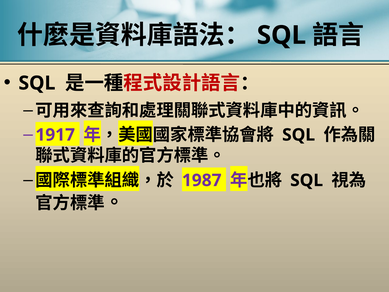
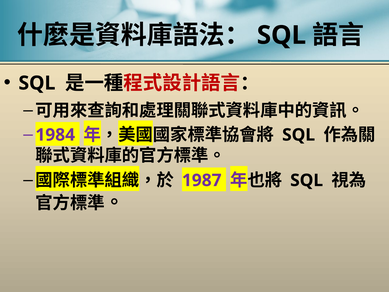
1917: 1917 -> 1984
